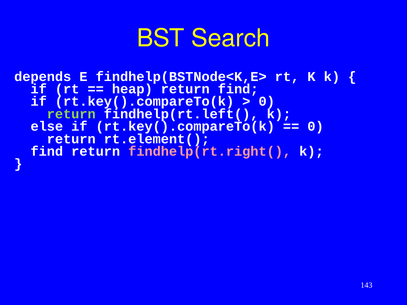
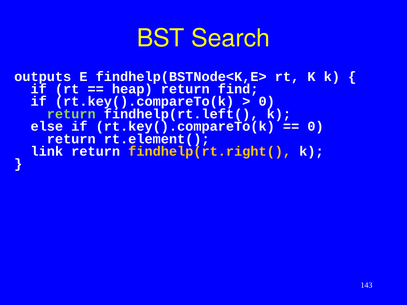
depends: depends -> outputs
find at (47, 151): find -> link
findhelp(rt.right( colour: pink -> yellow
